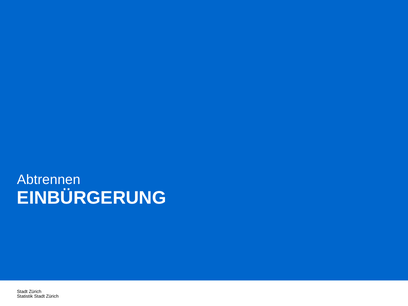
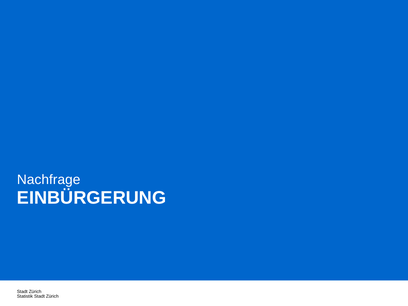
Abtrennen: Abtrennen -> Nachfrage
